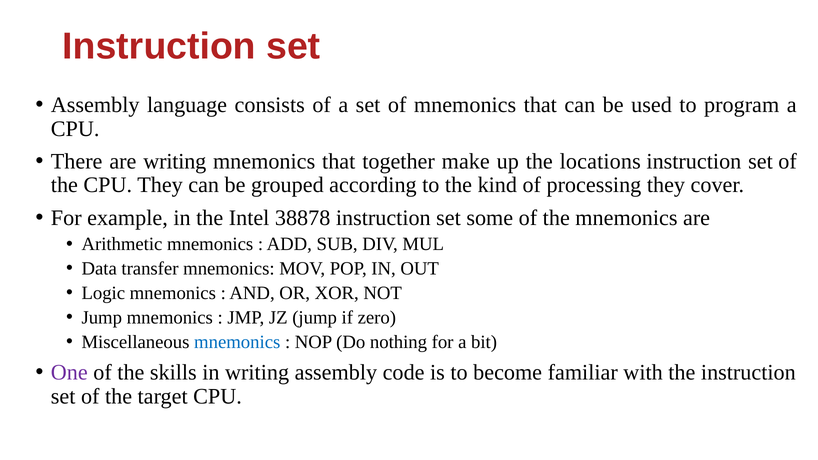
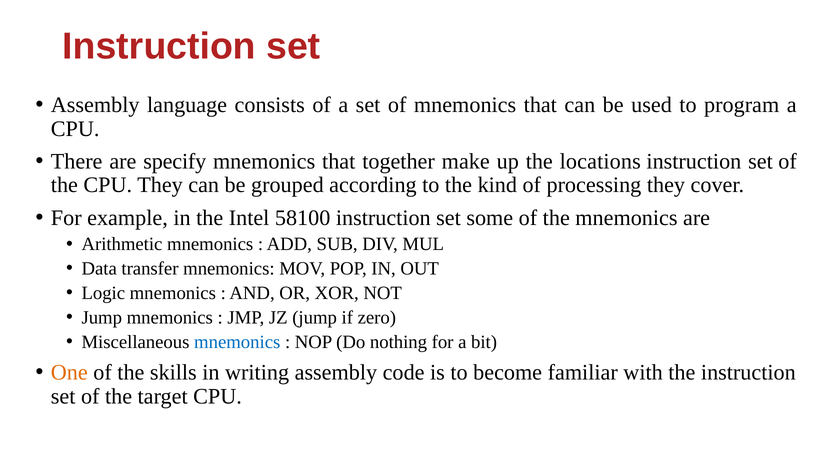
are writing: writing -> specify
38878: 38878 -> 58100
One colour: purple -> orange
